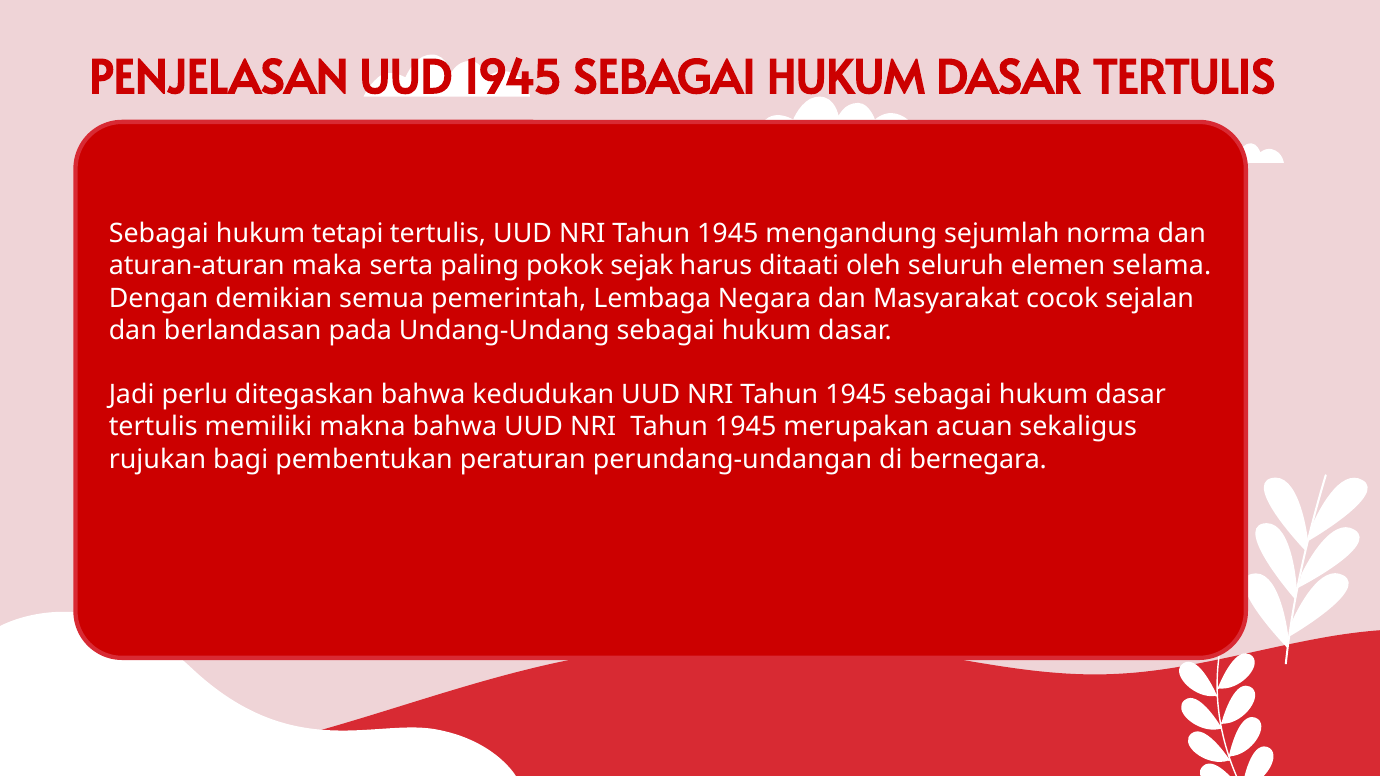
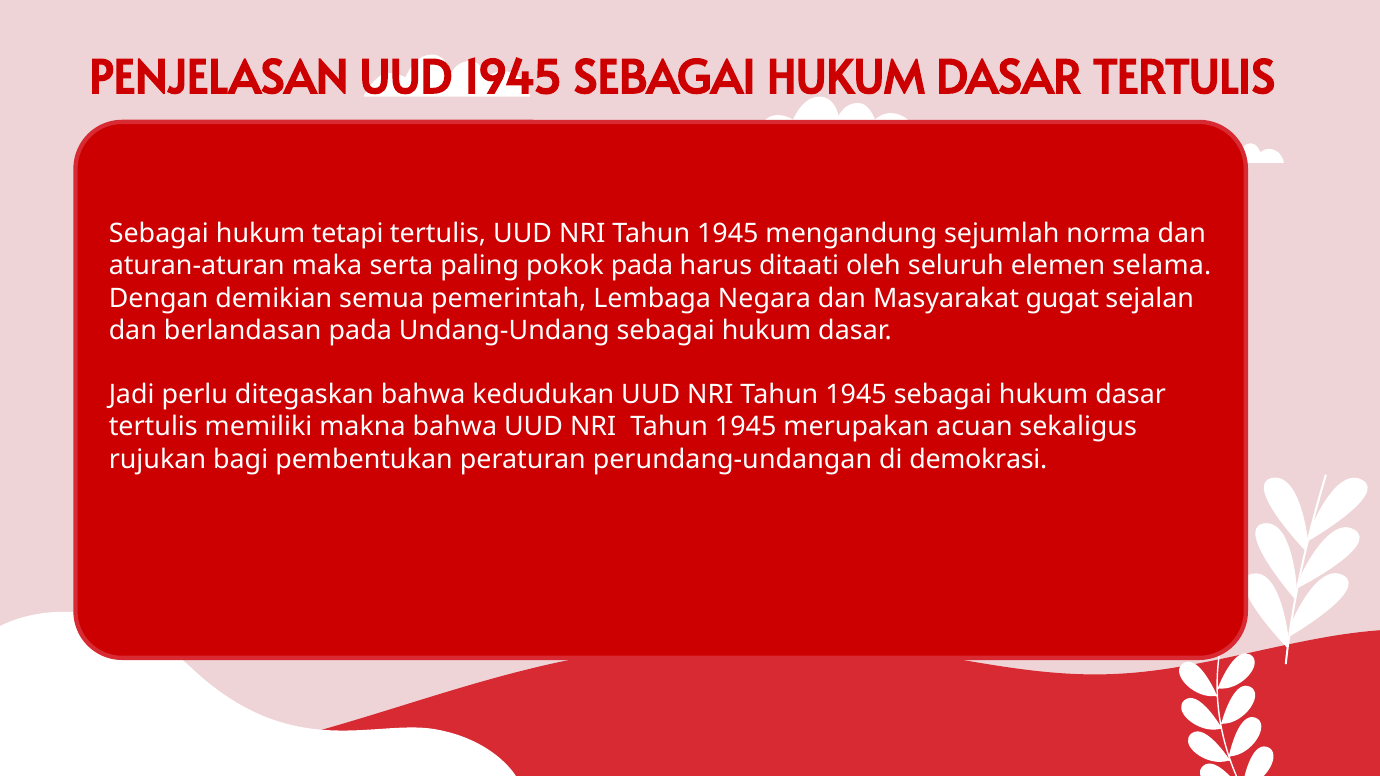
pokok sejak: sejak -> pada
cocok: cocok -> gugat
bernegara: bernegara -> demokrasi
